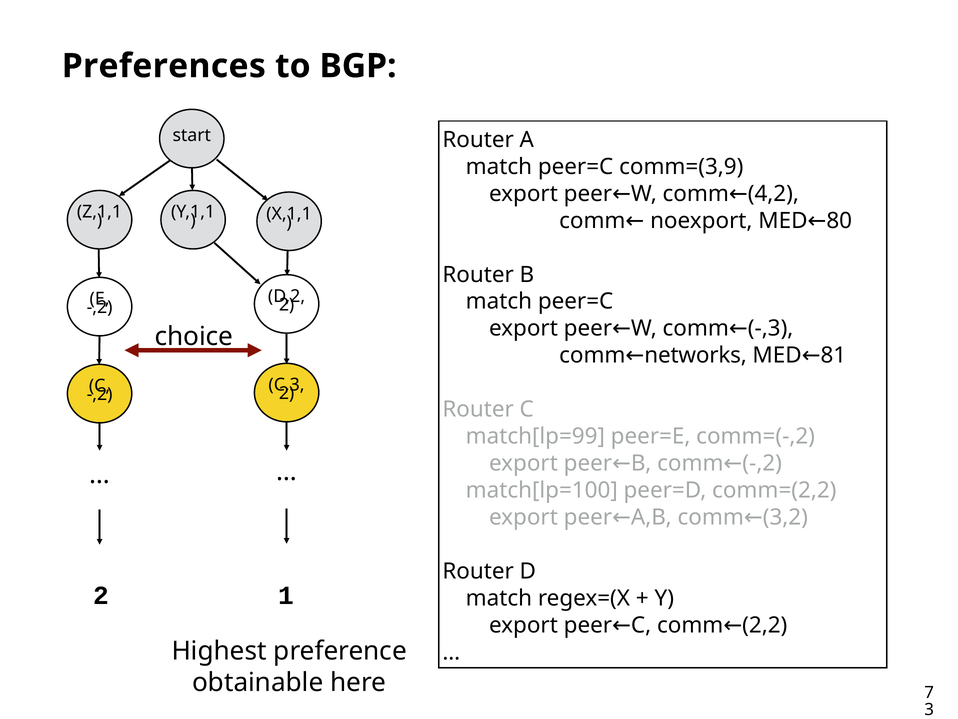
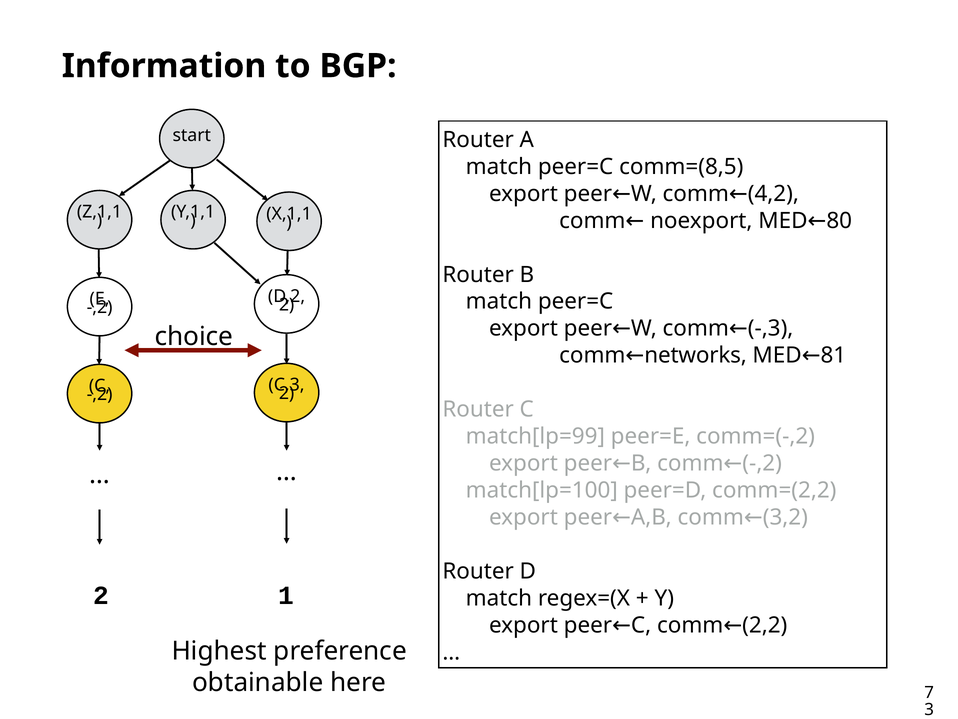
Preferences: Preferences -> Information
comm=(3,9: comm=(3,9 -> comm=(8,5
